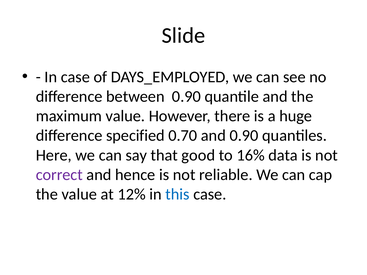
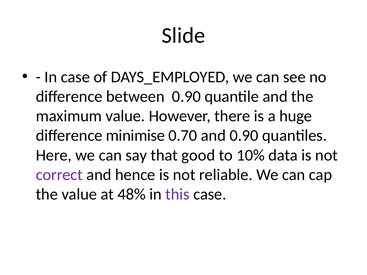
specified: specified -> minimise
16%: 16% -> 10%
12%: 12% -> 48%
this colour: blue -> purple
